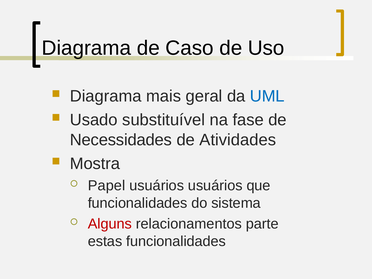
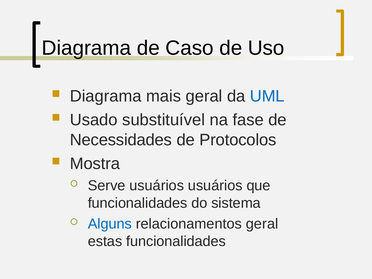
Atividades: Atividades -> Protocolos
Papel: Papel -> Serve
Alguns colour: red -> blue
relacionamentos parte: parte -> geral
